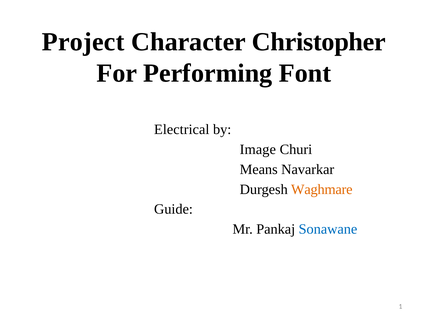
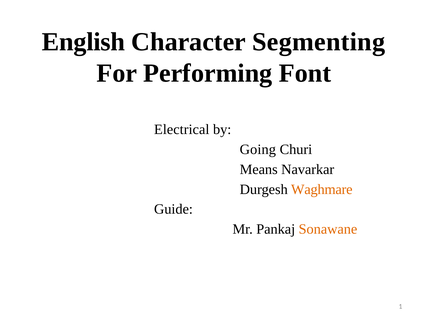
Project: Project -> English
Christopher: Christopher -> Segmenting
Image: Image -> Going
Sonawane colour: blue -> orange
